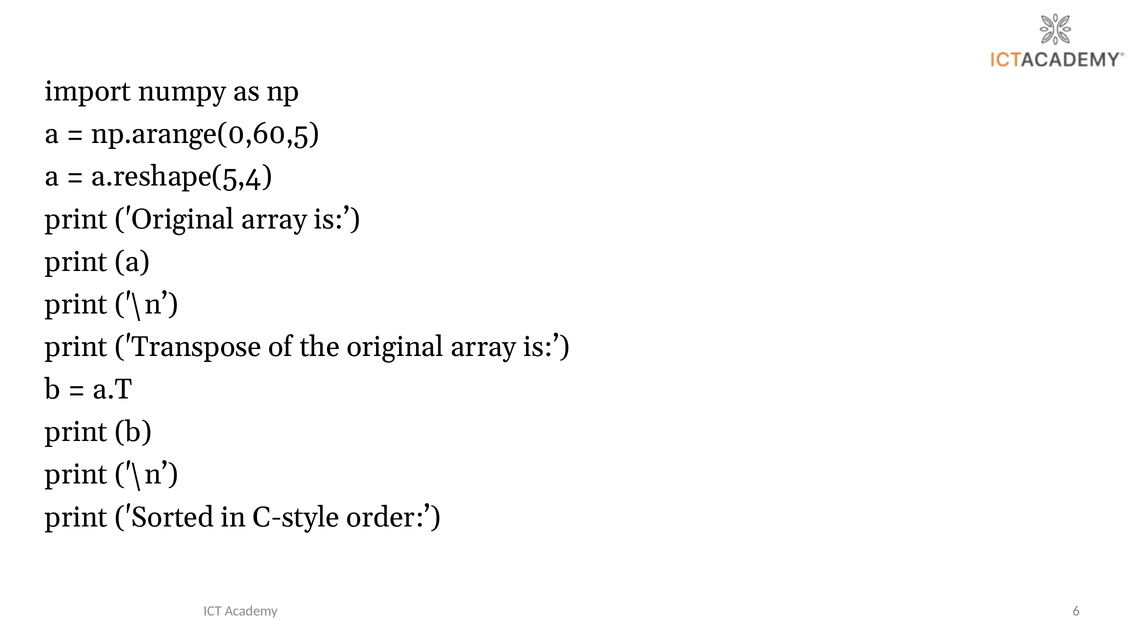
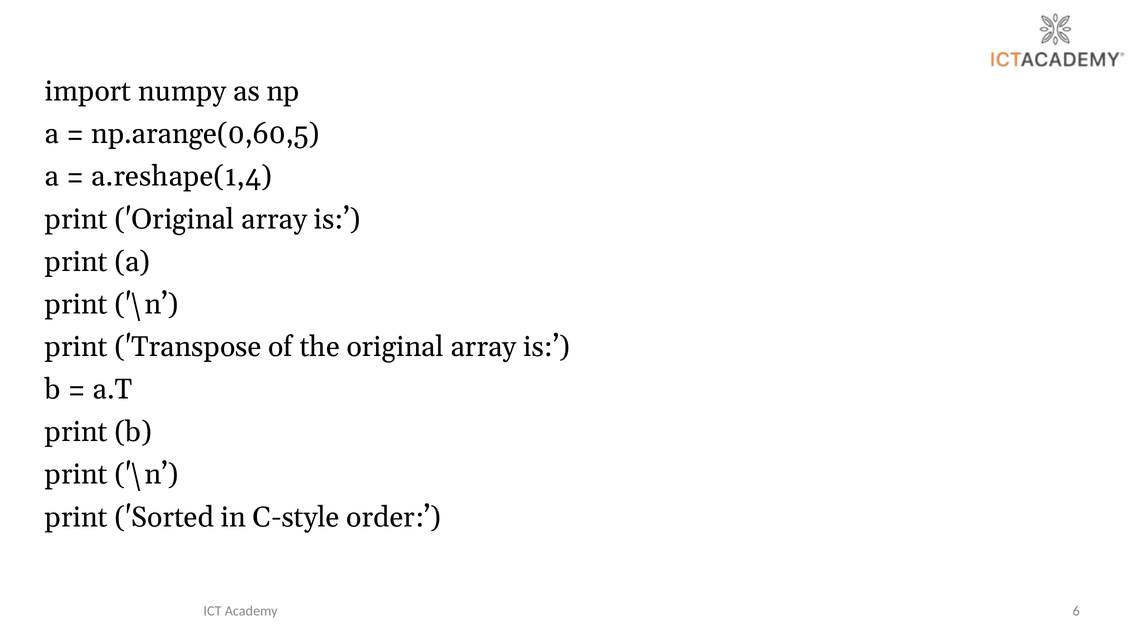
a.reshape(5,4: a.reshape(5,4 -> a.reshape(1,4
